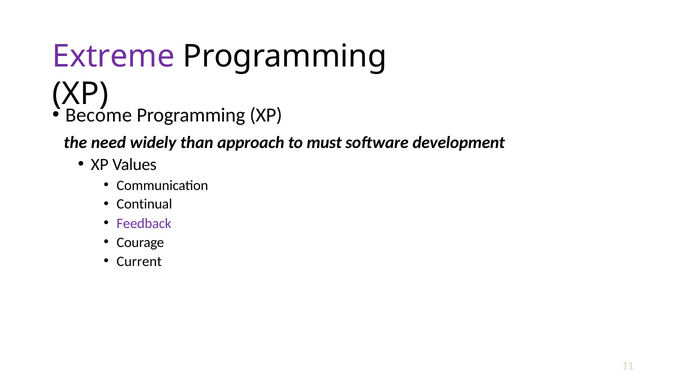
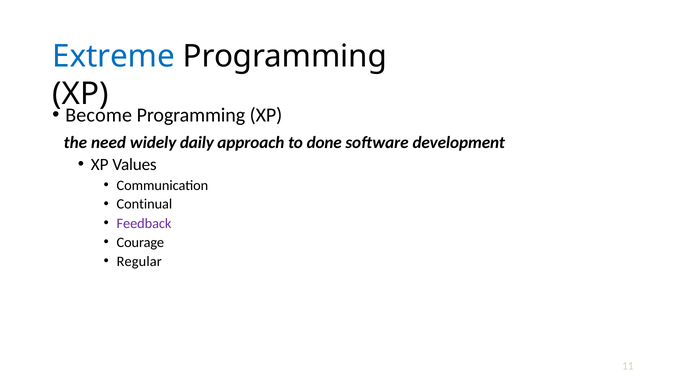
Extreme colour: purple -> blue
than: than -> daily
must: must -> done
Current: Current -> Regular
